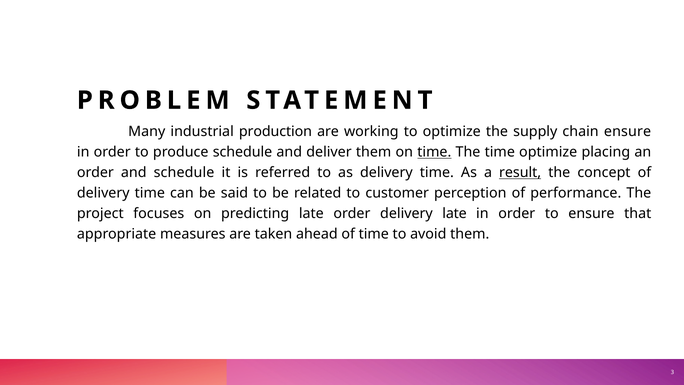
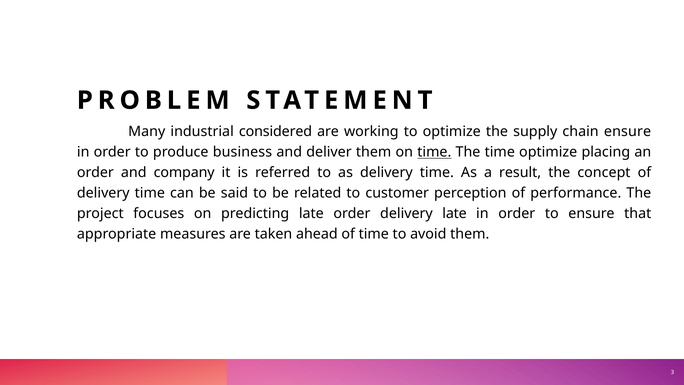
production: production -> considered
produce schedule: schedule -> business
and schedule: schedule -> company
result underline: present -> none
